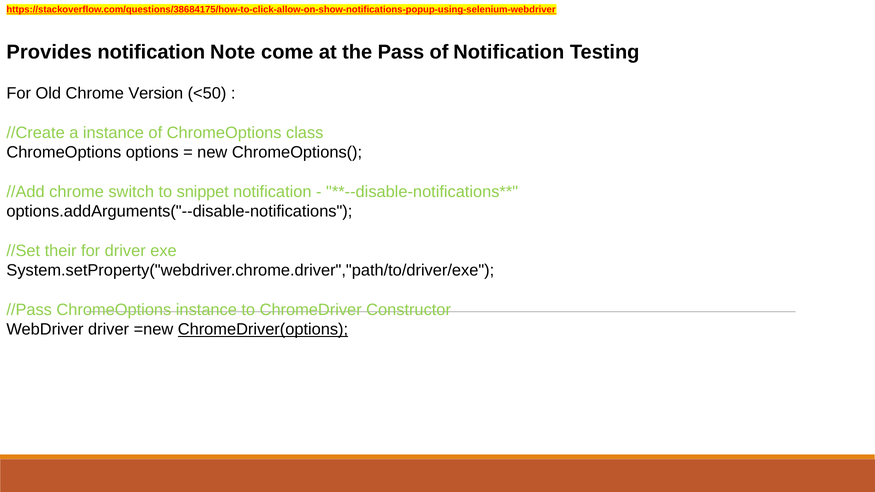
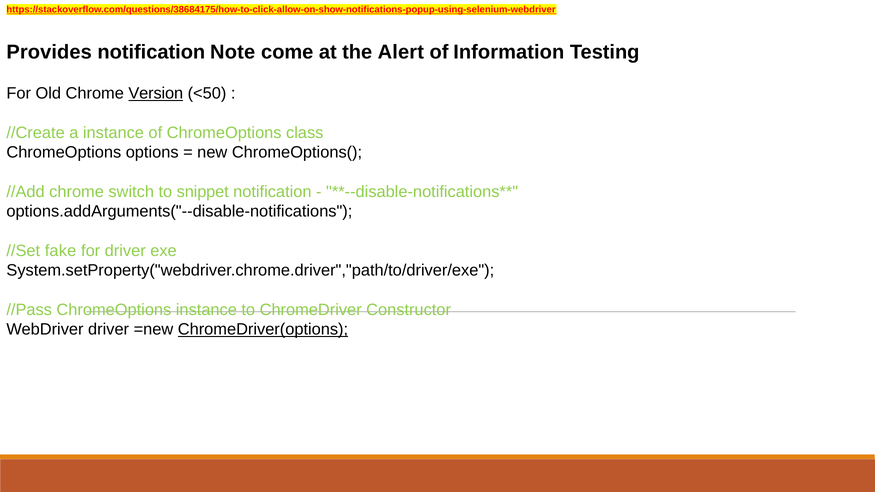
Pass: Pass -> Alert
of Notification: Notification -> Information
Version underline: none -> present
their: their -> fake
